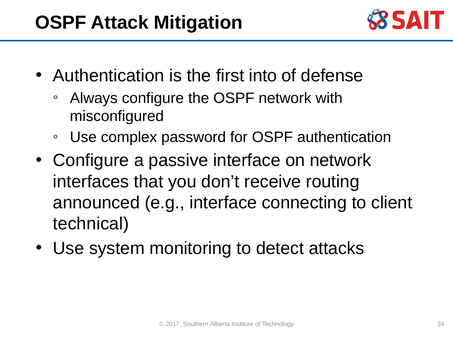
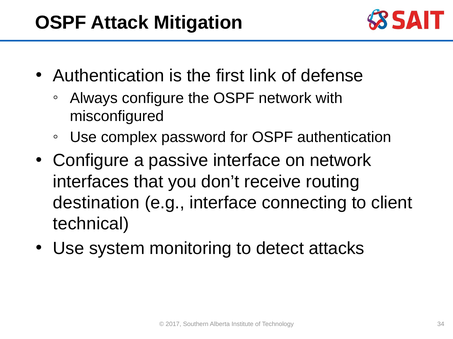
into: into -> link
announced: announced -> destination
